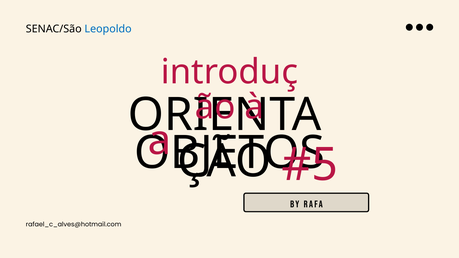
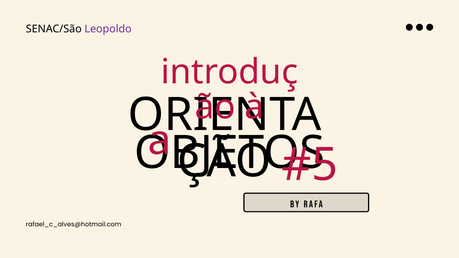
Leopoldo colour: blue -> purple
